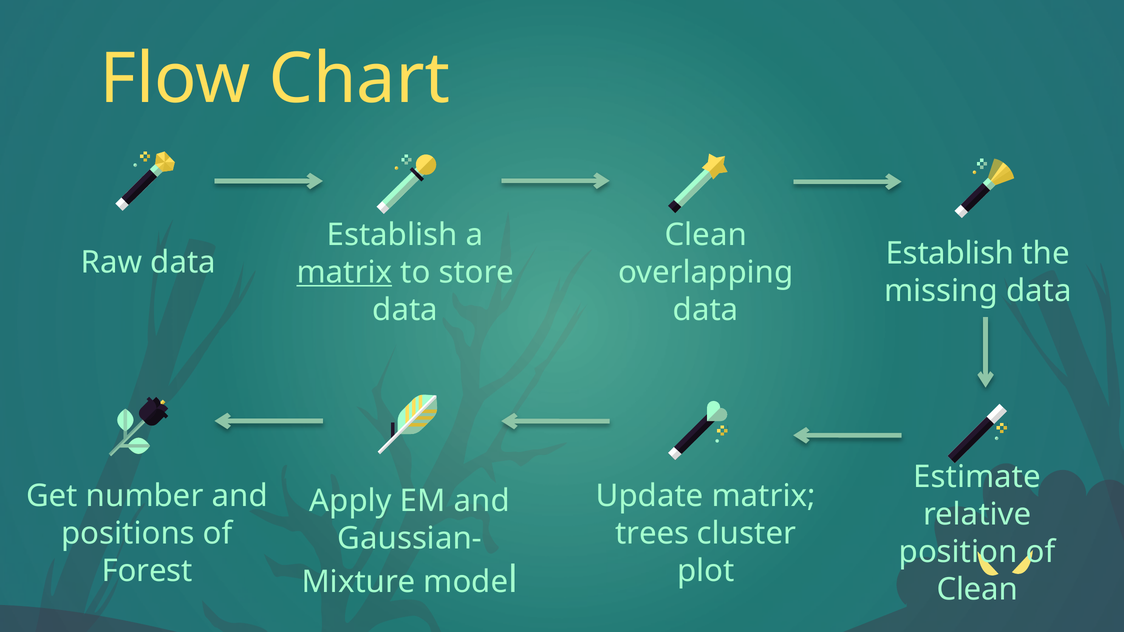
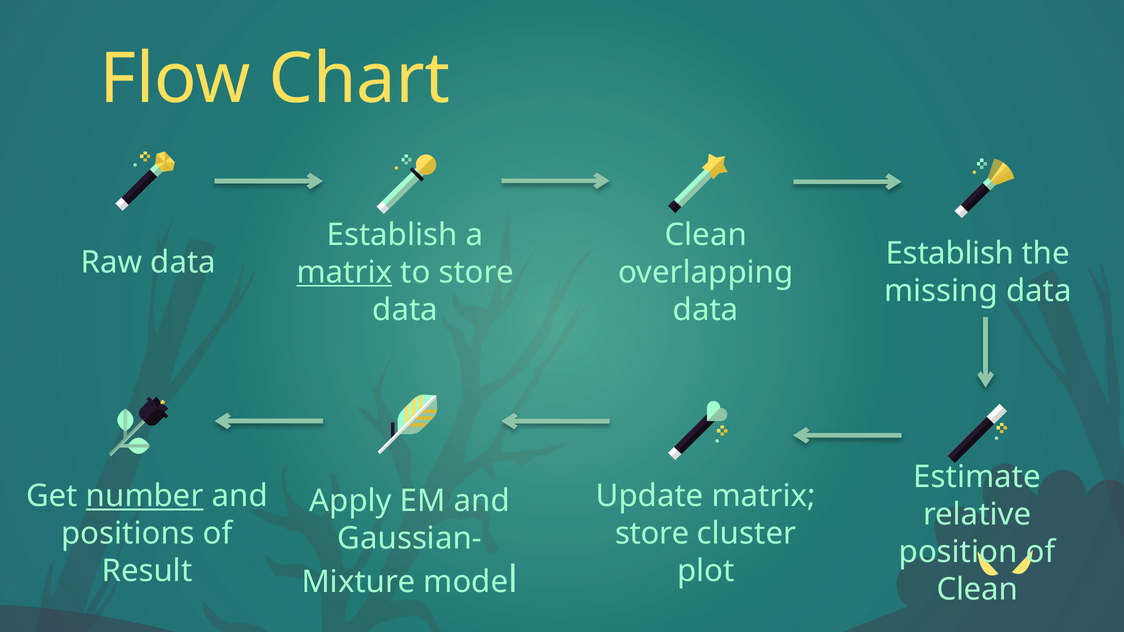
number underline: none -> present
trees at (652, 534): trees -> store
Forest: Forest -> Result
